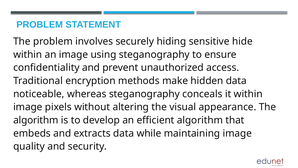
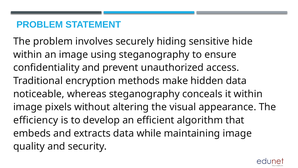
algorithm at (36, 120): algorithm -> efficiency
